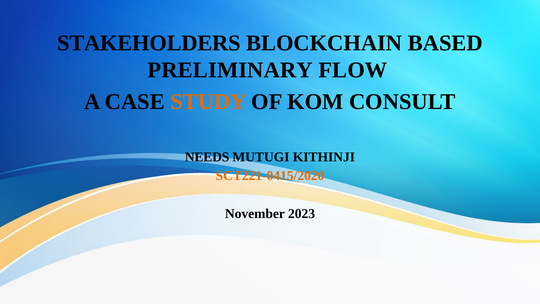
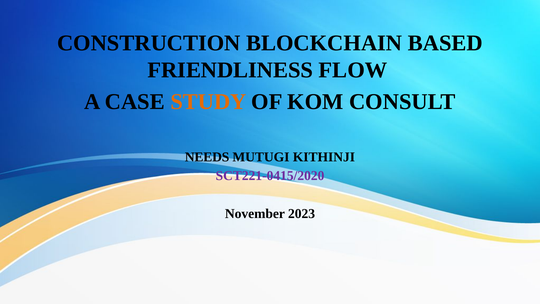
STAKEHOLDERS: STAKEHOLDERS -> CONSTRUCTION
PRELIMINARY: PRELIMINARY -> FRIENDLINESS
SCT221-0415/2020 colour: orange -> purple
